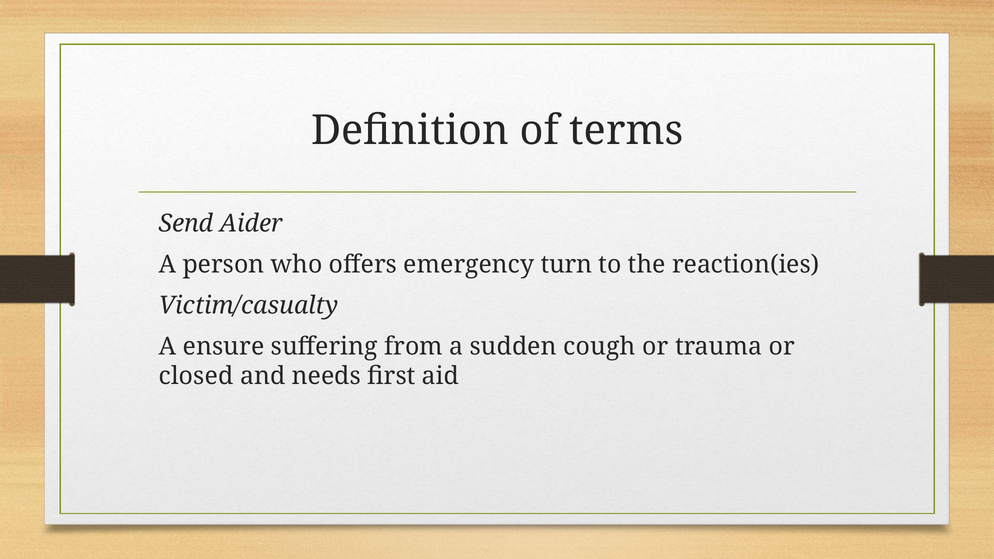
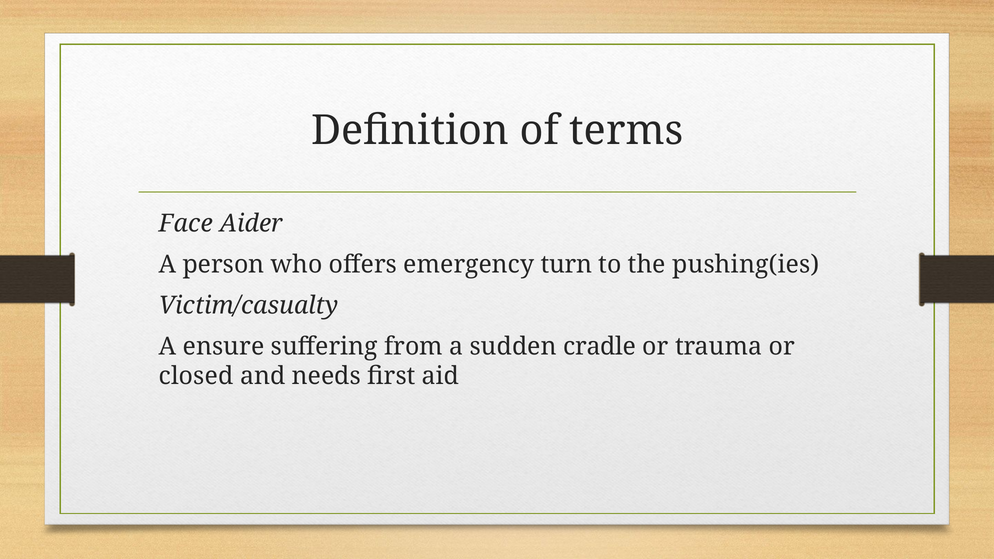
Send: Send -> Face
reaction(ies: reaction(ies -> pushing(ies
cough: cough -> cradle
